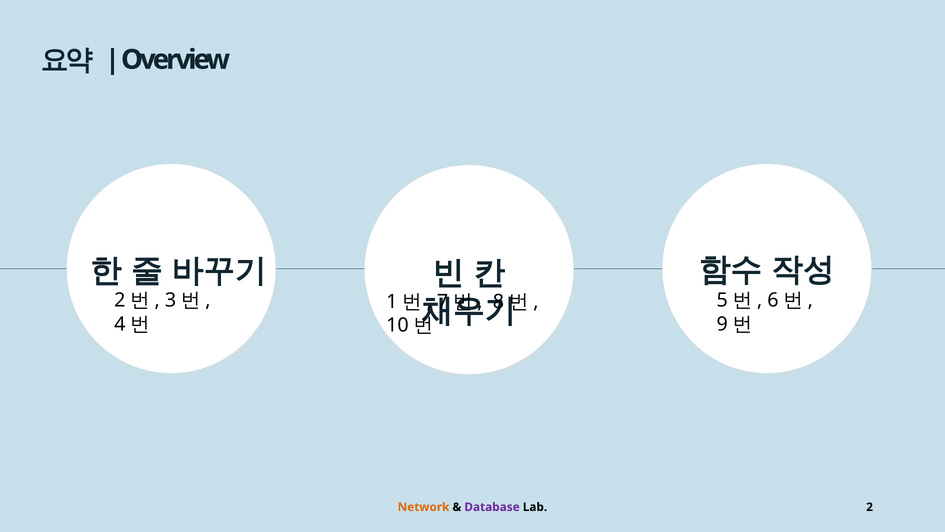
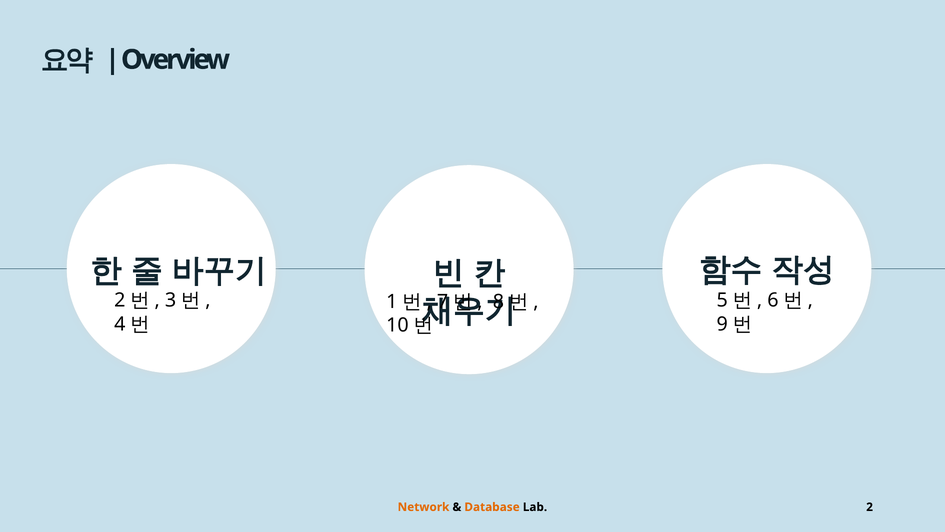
Database colour: purple -> orange
